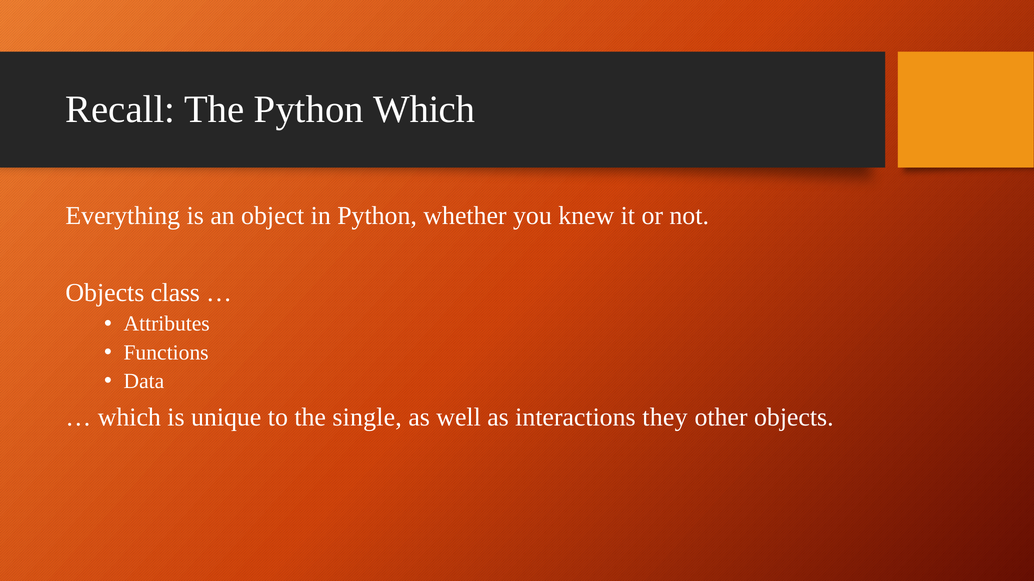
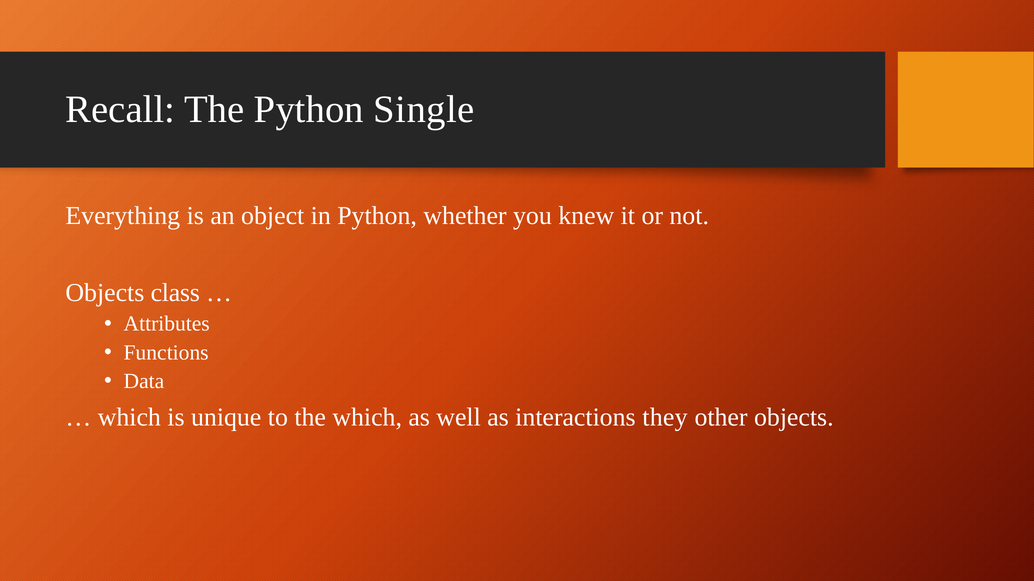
Python Which: Which -> Single
the single: single -> which
